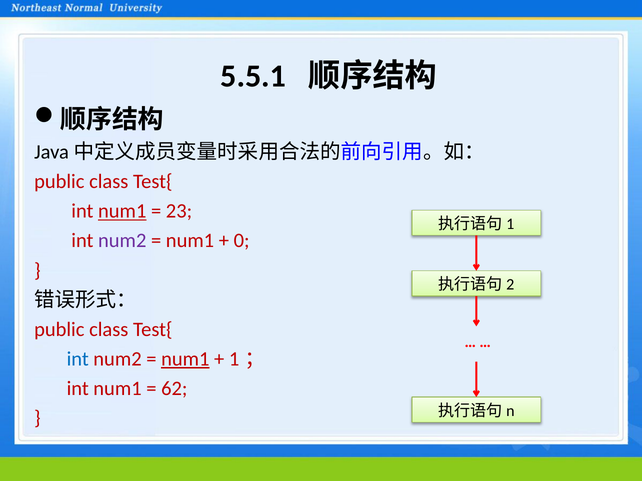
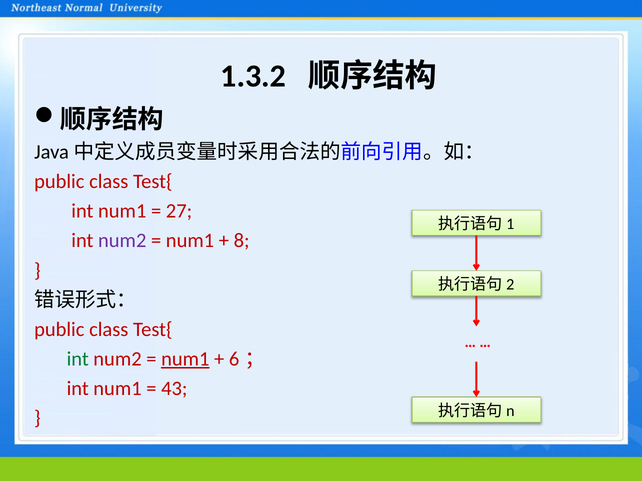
5.5.1: 5.5.1 -> 1.3.2
num1 at (122, 211) underline: present -> none
23: 23 -> 27
0: 0 -> 8
int at (78, 359) colour: blue -> green
1: 1 -> 6
62: 62 -> 43
